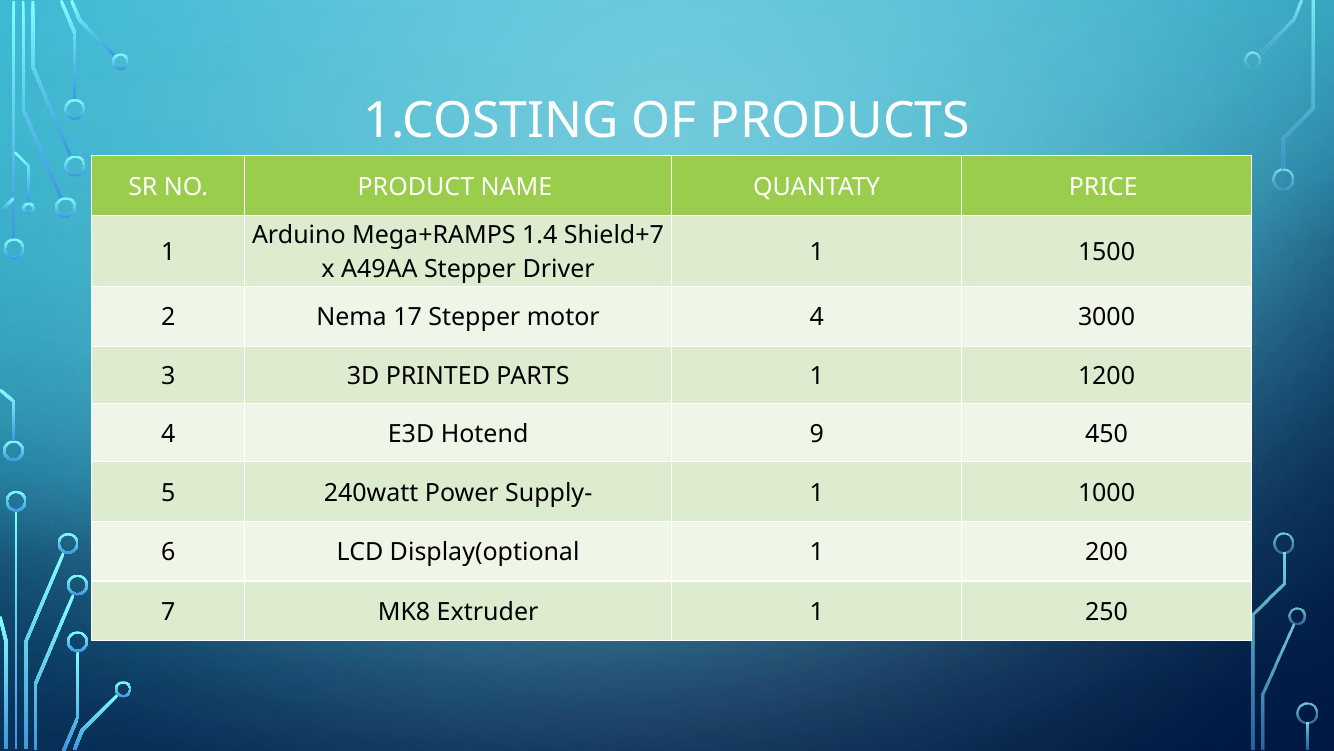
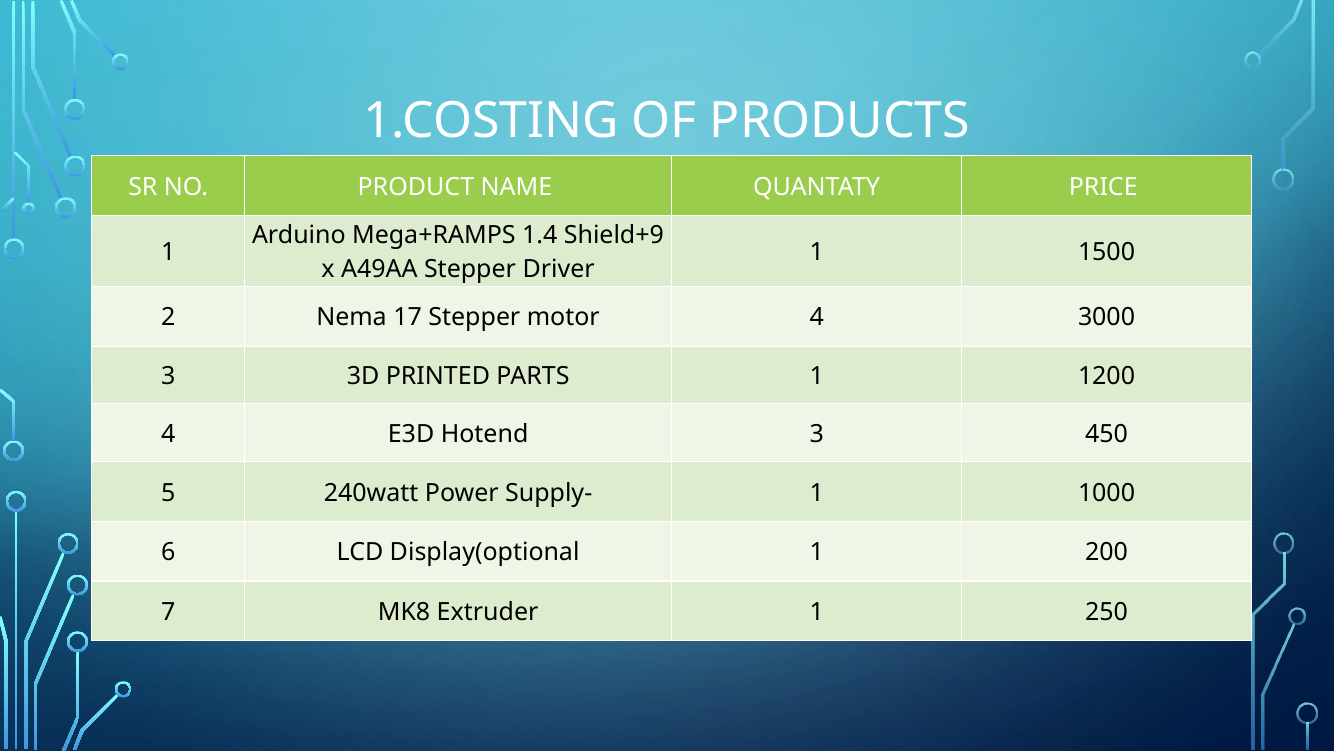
Shield+7: Shield+7 -> Shield+9
Hotend 9: 9 -> 3
